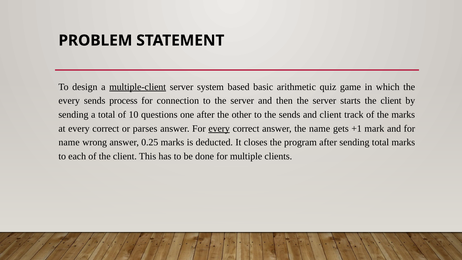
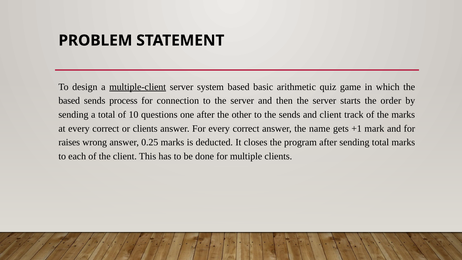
every at (69, 101): every -> based
starts the client: client -> order
or parses: parses -> clients
every at (219, 129) underline: present -> none
name at (69, 142): name -> raises
